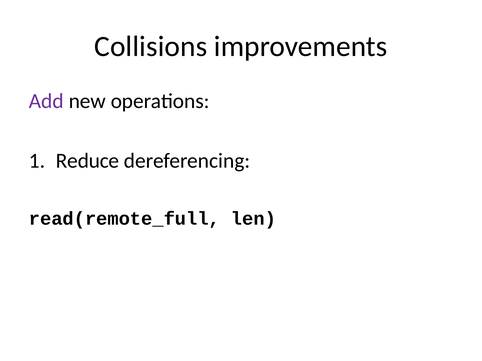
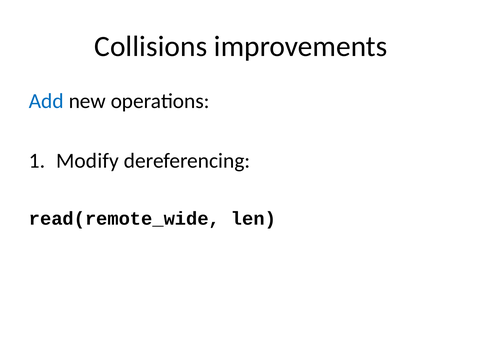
Add colour: purple -> blue
Reduce: Reduce -> Modify
read(remote_full: read(remote_full -> read(remote_wide
